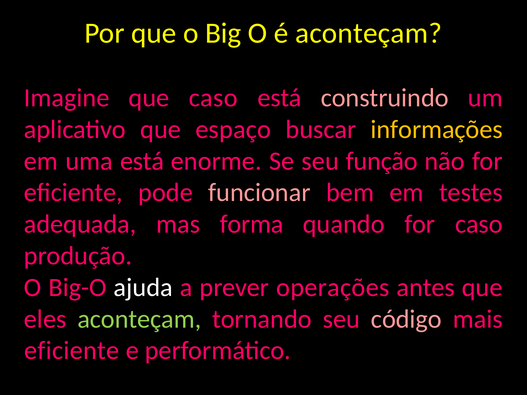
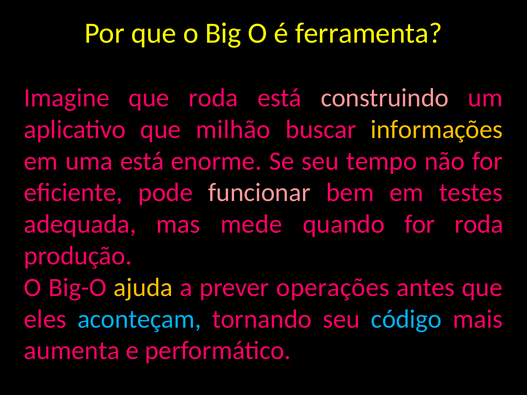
é aconteçam: aconteçam -> ferramenta
que caso: caso -> roda
espaço: espaço -> milhão
função: função -> tempo
forma: forma -> mede
for caso: caso -> roda
ajuda colour: white -> yellow
aconteçam at (139, 319) colour: light green -> light blue
código colour: pink -> light blue
eficiente at (72, 351): eficiente -> aumenta
